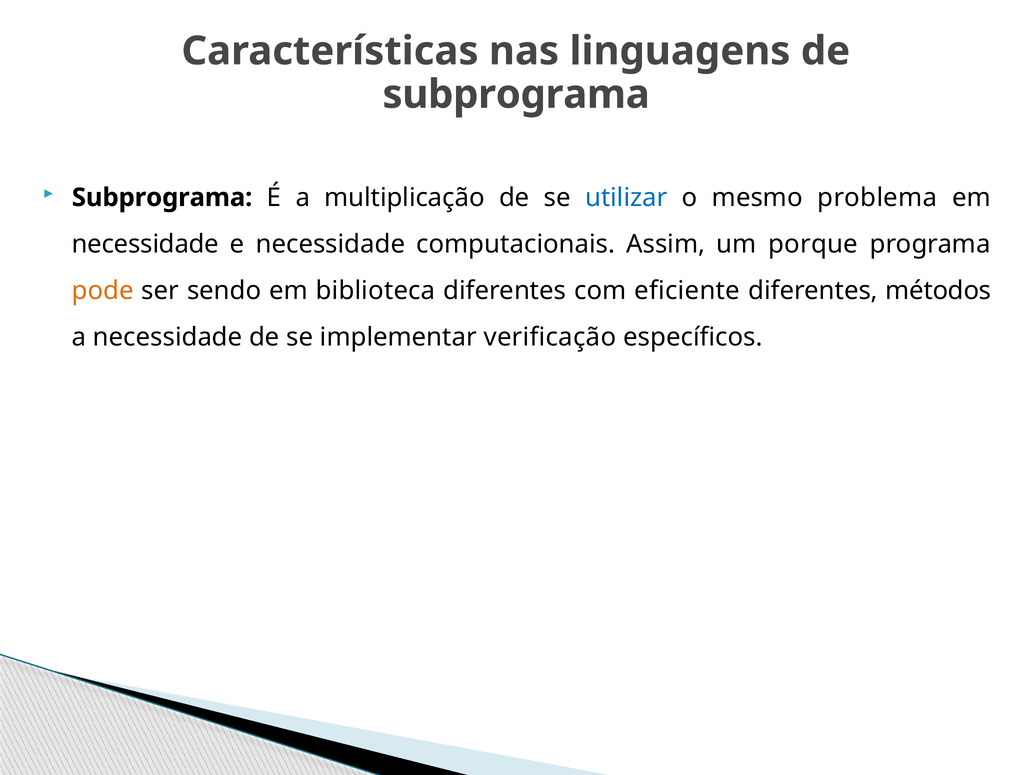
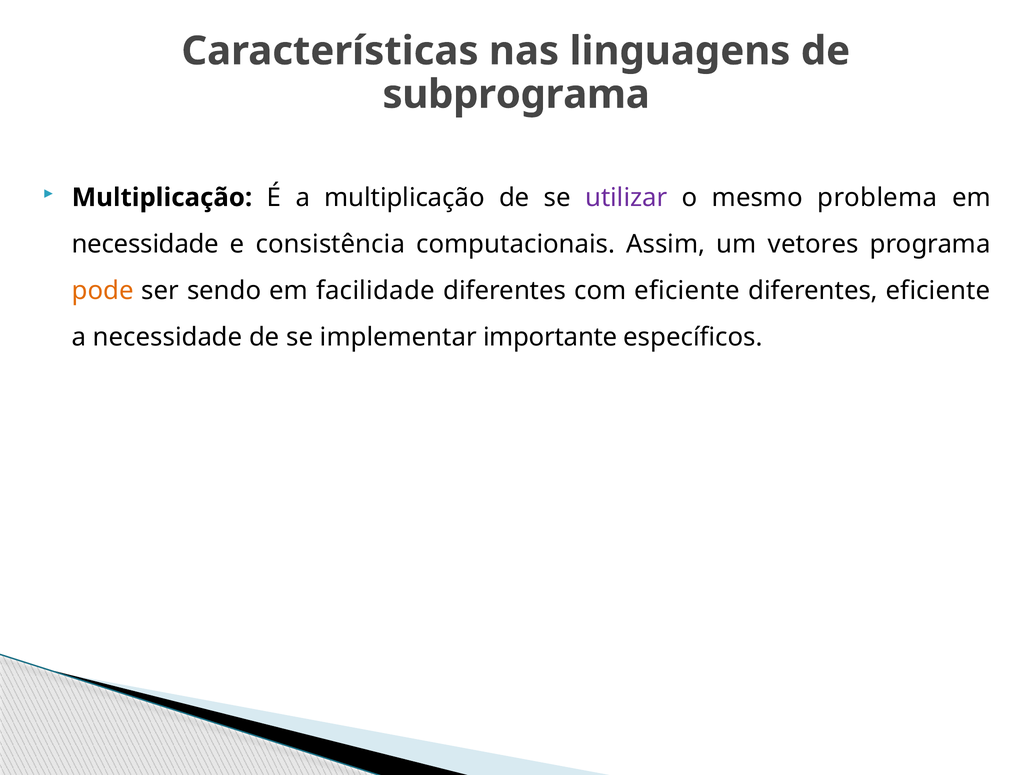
Subprograma at (162, 197): Subprograma -> Multiplicação
utilizar colour: blue -> purple
e necessidade: necessidade -> consistência
porque: porque -> vetores
biblioteca: biblioteca -> facilidade
diferentes métodos: métodos -> eficiente
verificação: verificação -> importante
